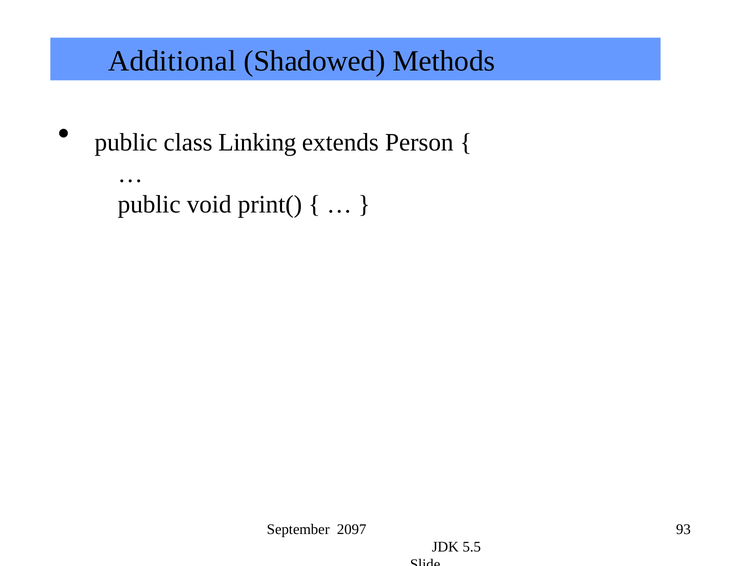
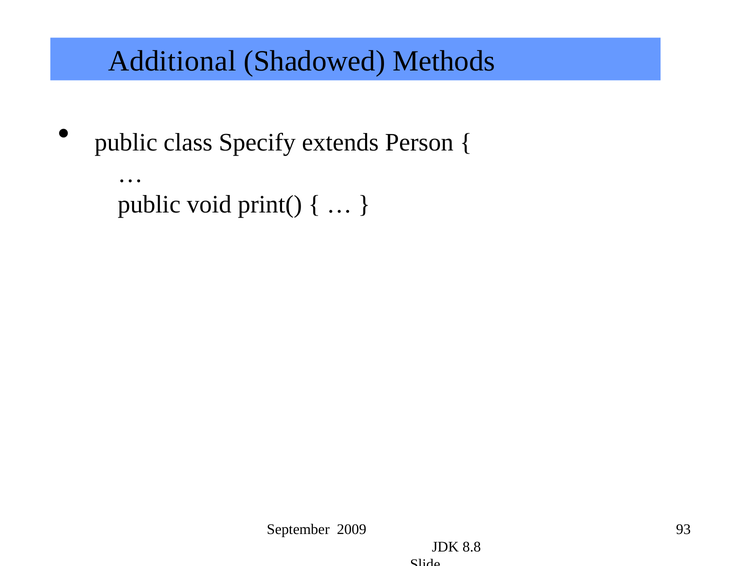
Linking: Linking -> Specify
2097: 2097 -> 2009
5.5: 5.5 -> 8.8
